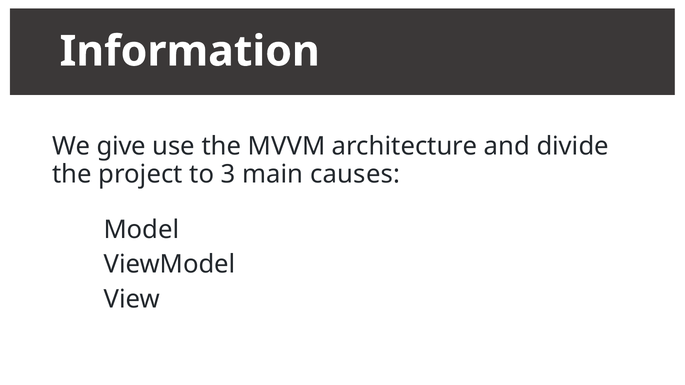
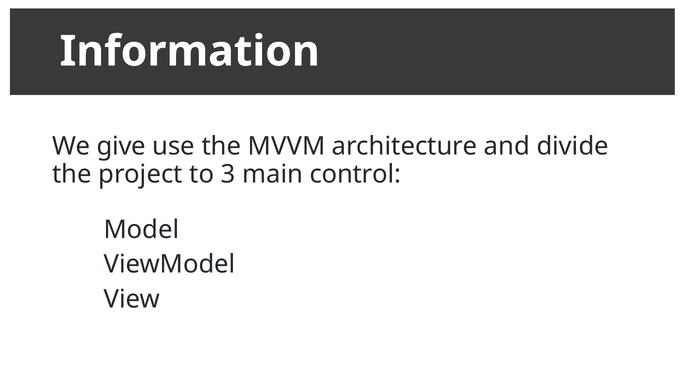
causes: causes -> control
